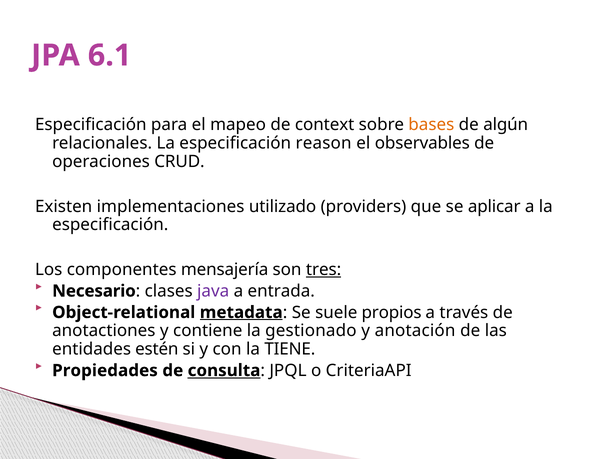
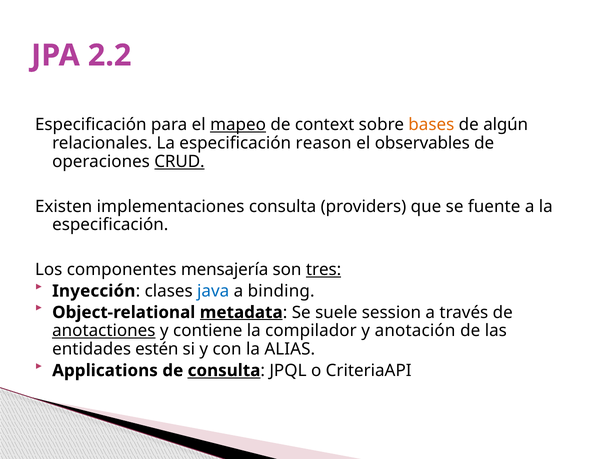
6.1: 6.1 -> 2.2
mapeo underline: none -> present
CRUD underline: none -> present
implementaciones utilizado: utilizado -> consulta
aplicar: aplicar -> fuente
Necesario: Necesario -> Inyección
java colour: purple -> blue
entrada: entrada -> binding
propios: propios -> session
anotactiones underline: none -> present
gestionado: gestionado -> compilador
TIENE: TIENE -> ALIAS
Propiedades: Propiedades -> Applications
